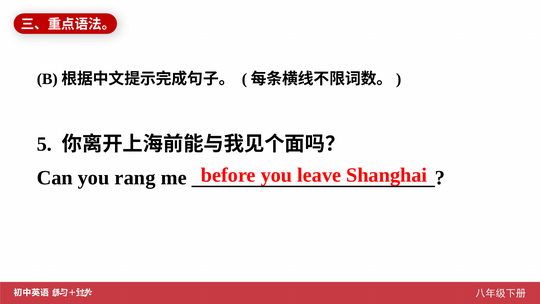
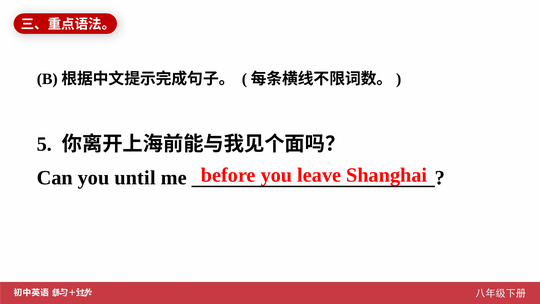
rang: rang -> until
